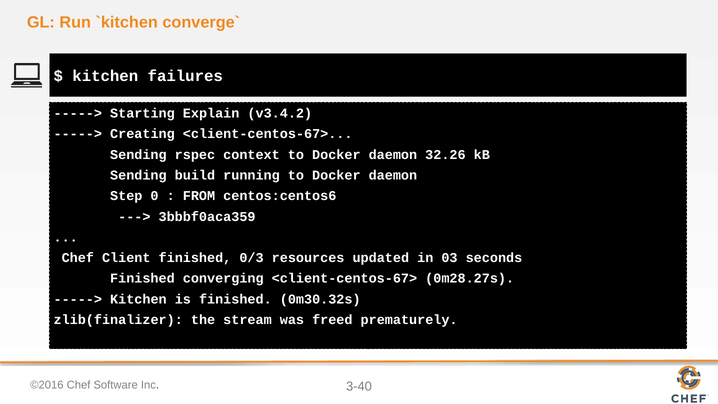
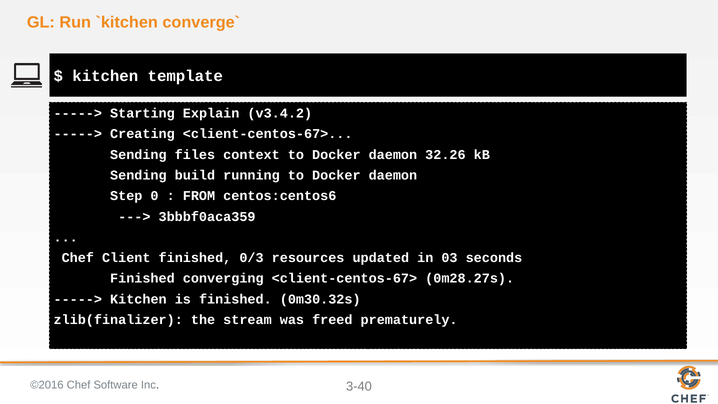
failures: failures -> template
rspec: rspec -> files
